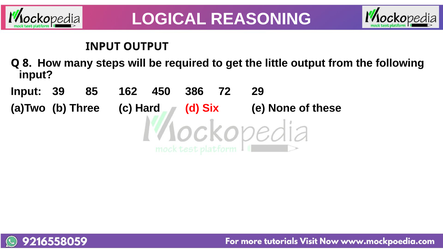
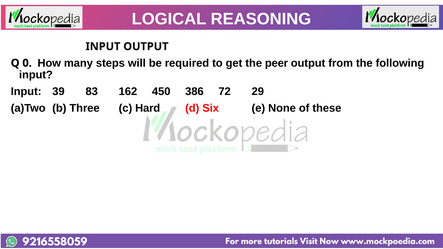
8: 8 -> 0
little: little -> peer
85: 85 -> 83
